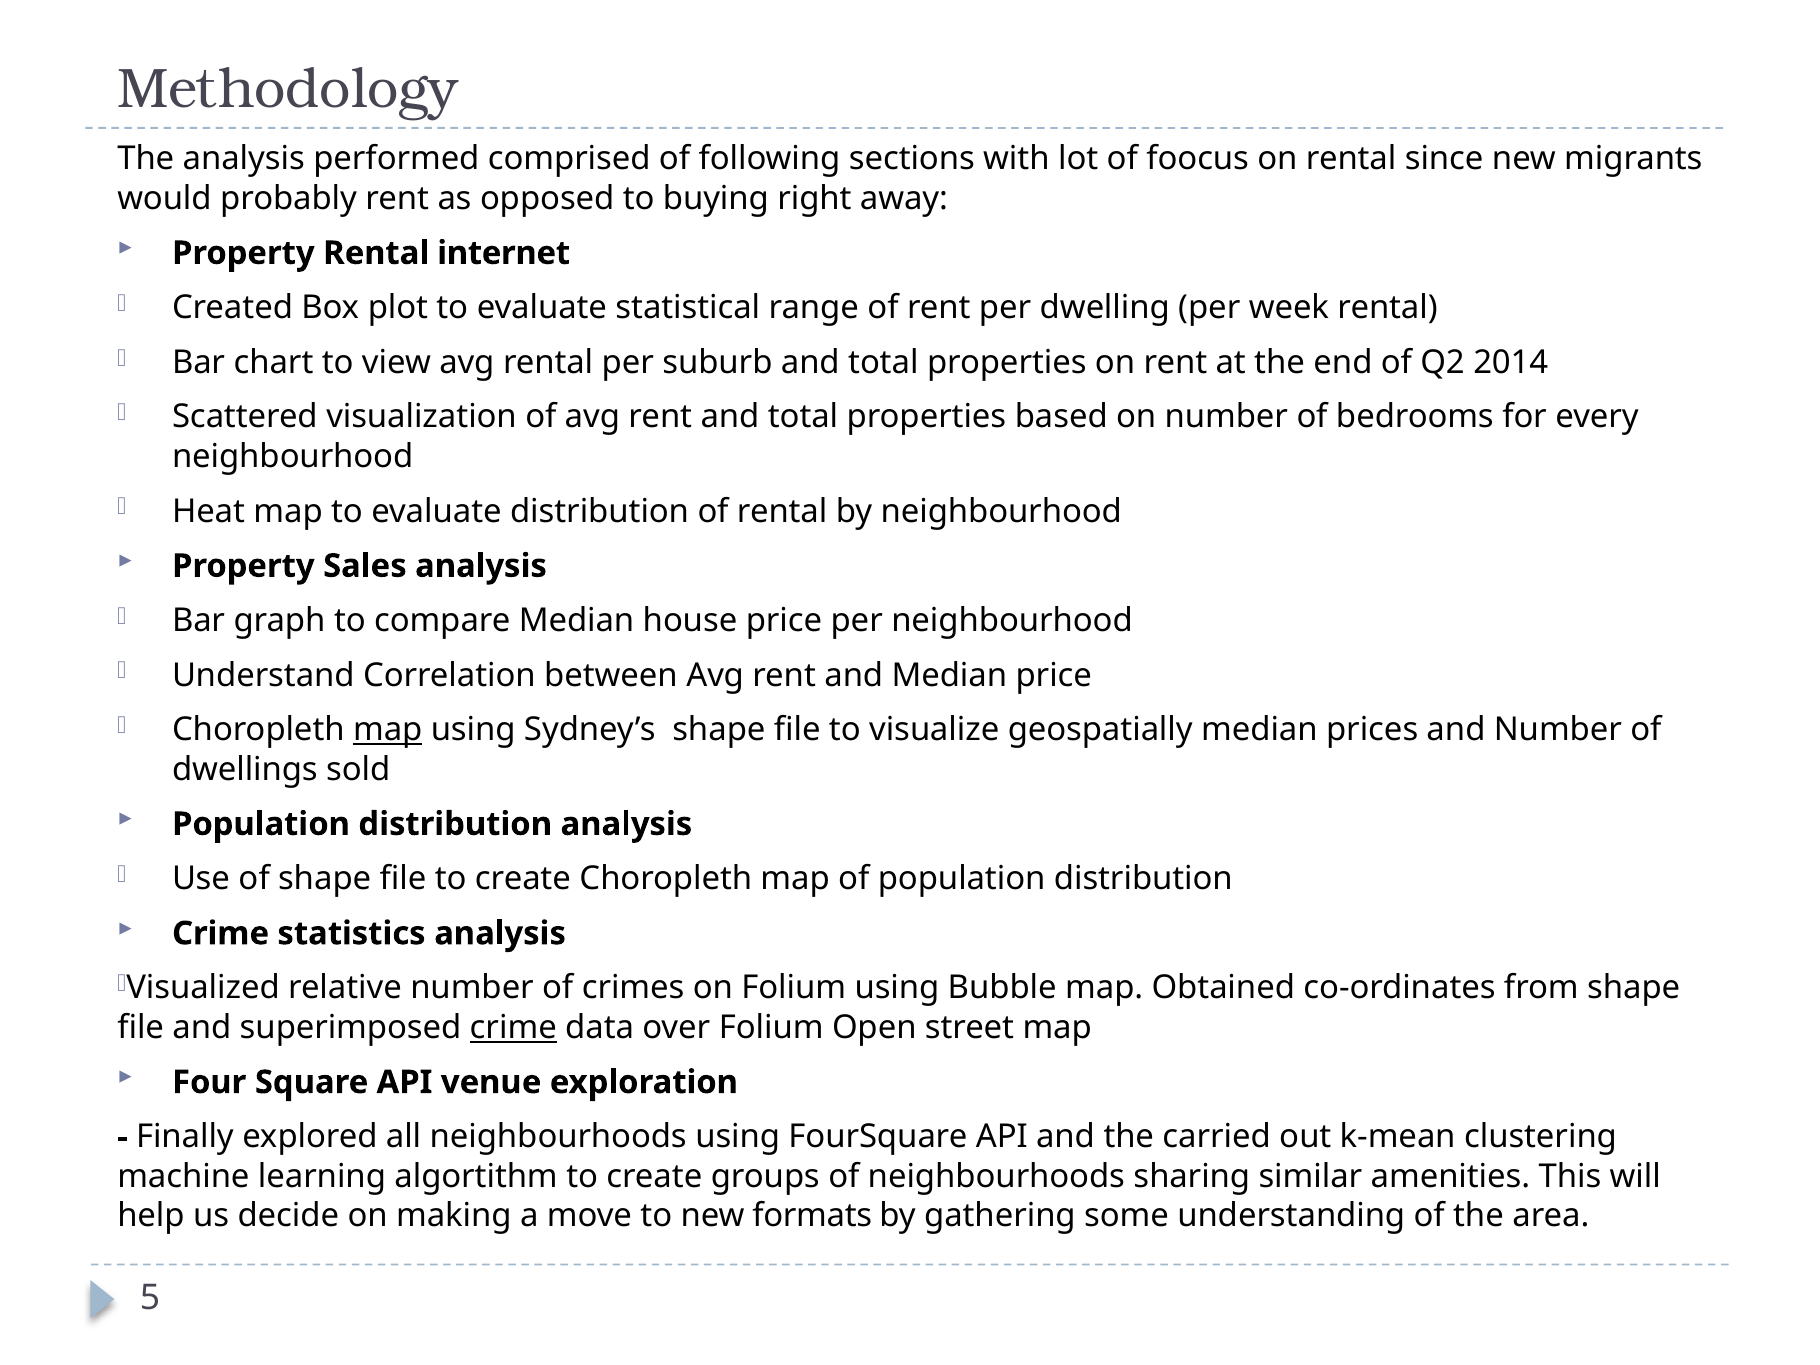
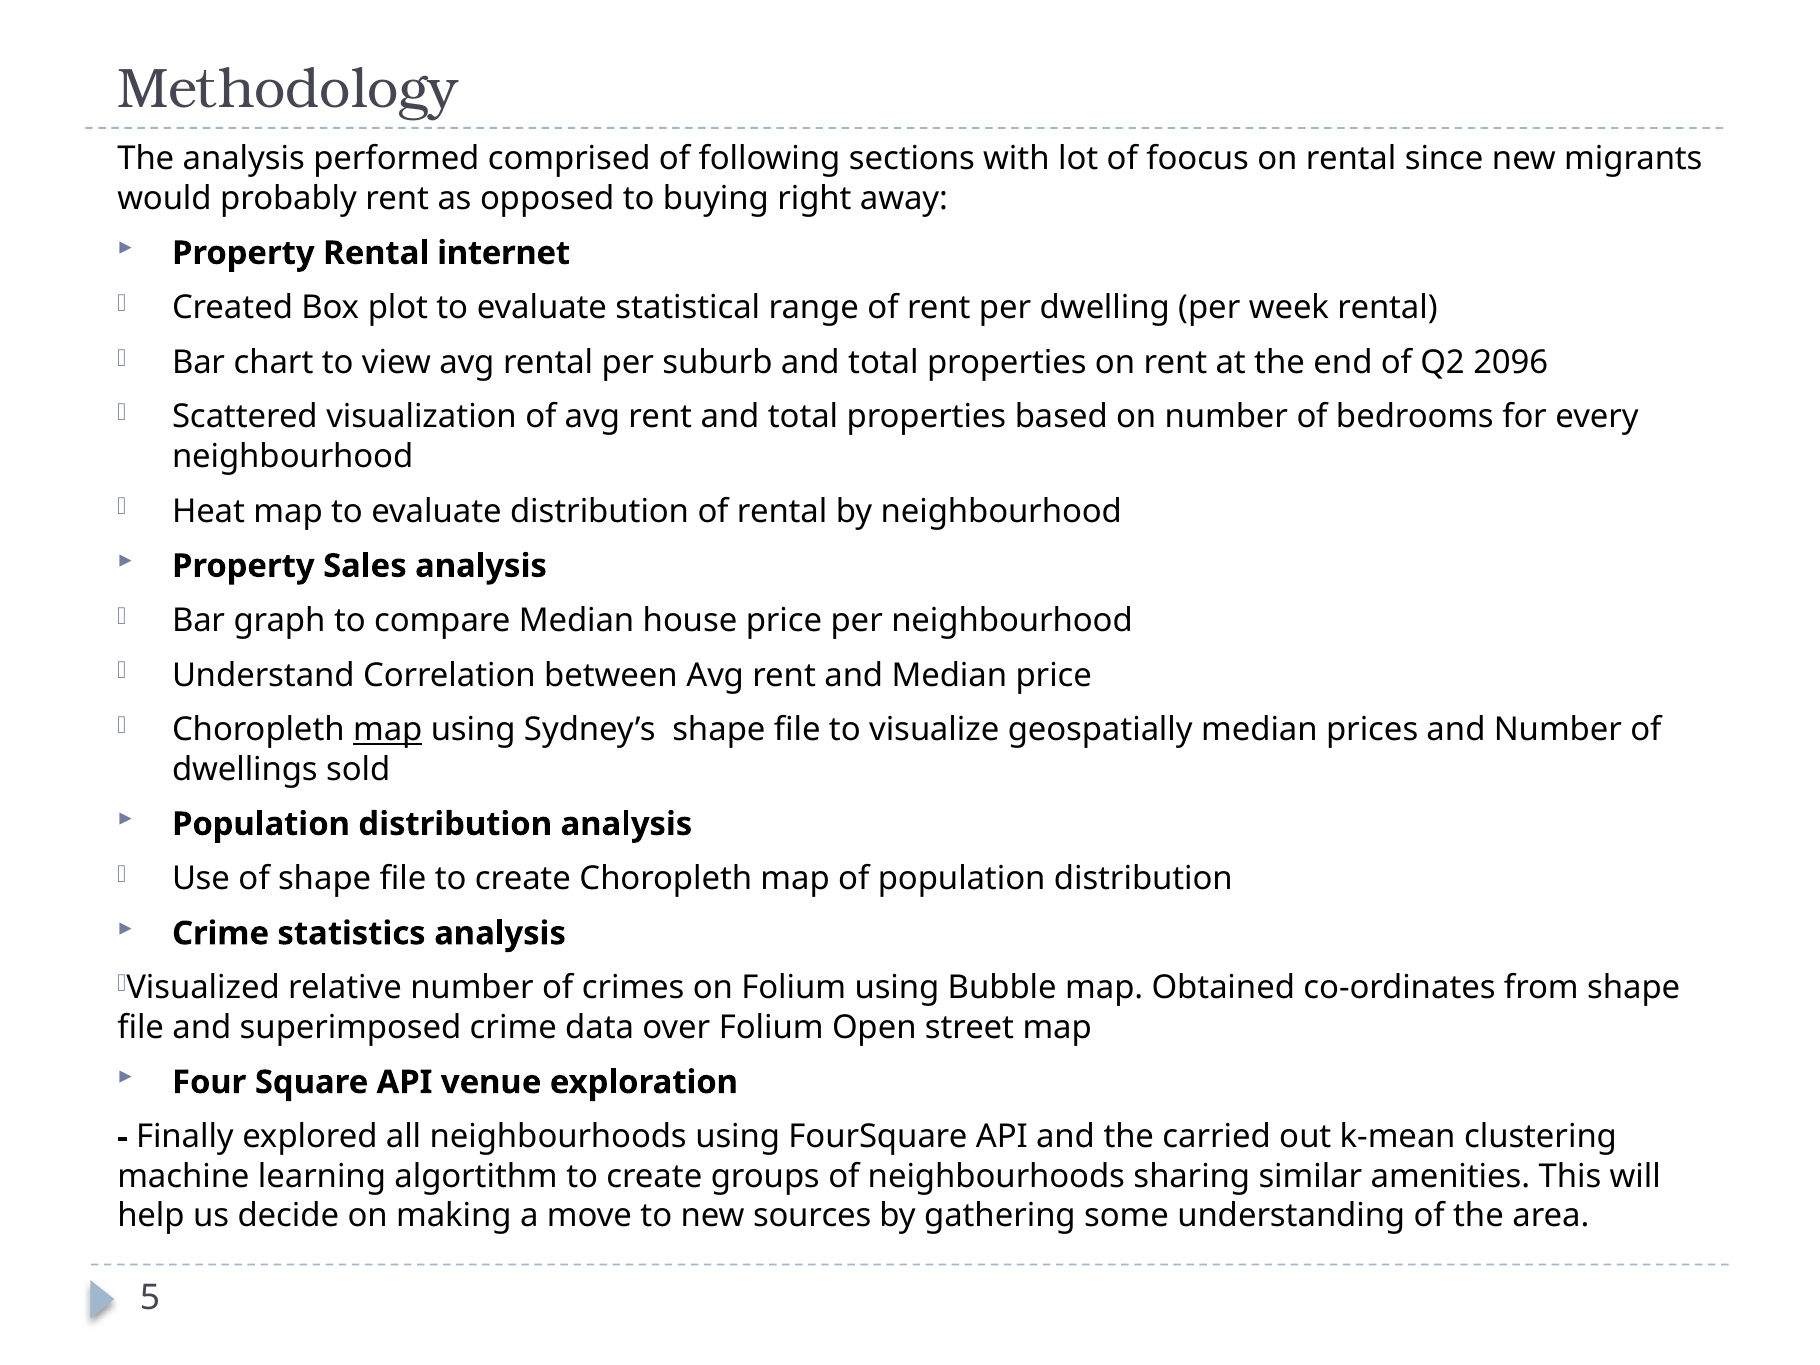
2014: 2014 -> 2096
crime at (513, 1028) underline: present -> none
formats: formats -> sources
